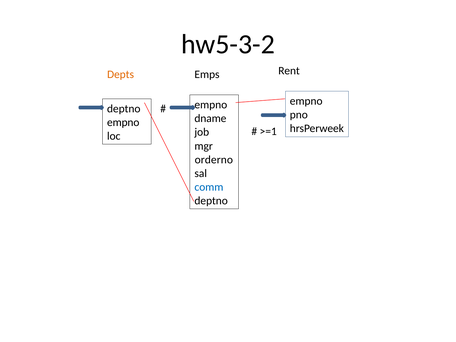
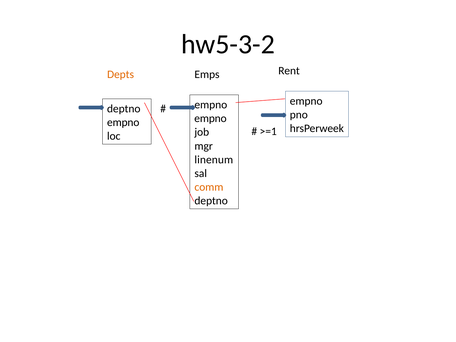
dname at (210, 119): dname -> empno
orderno: orderno -> linenum
comm colour: blue -> orange
